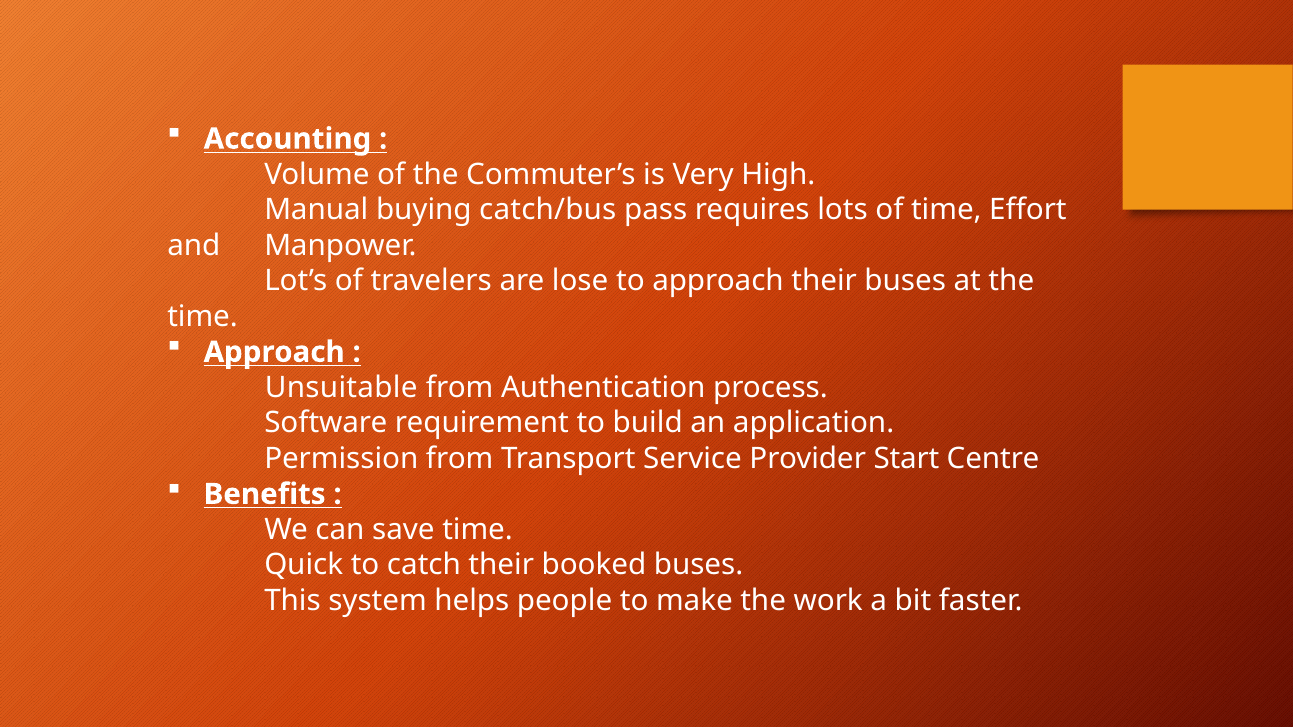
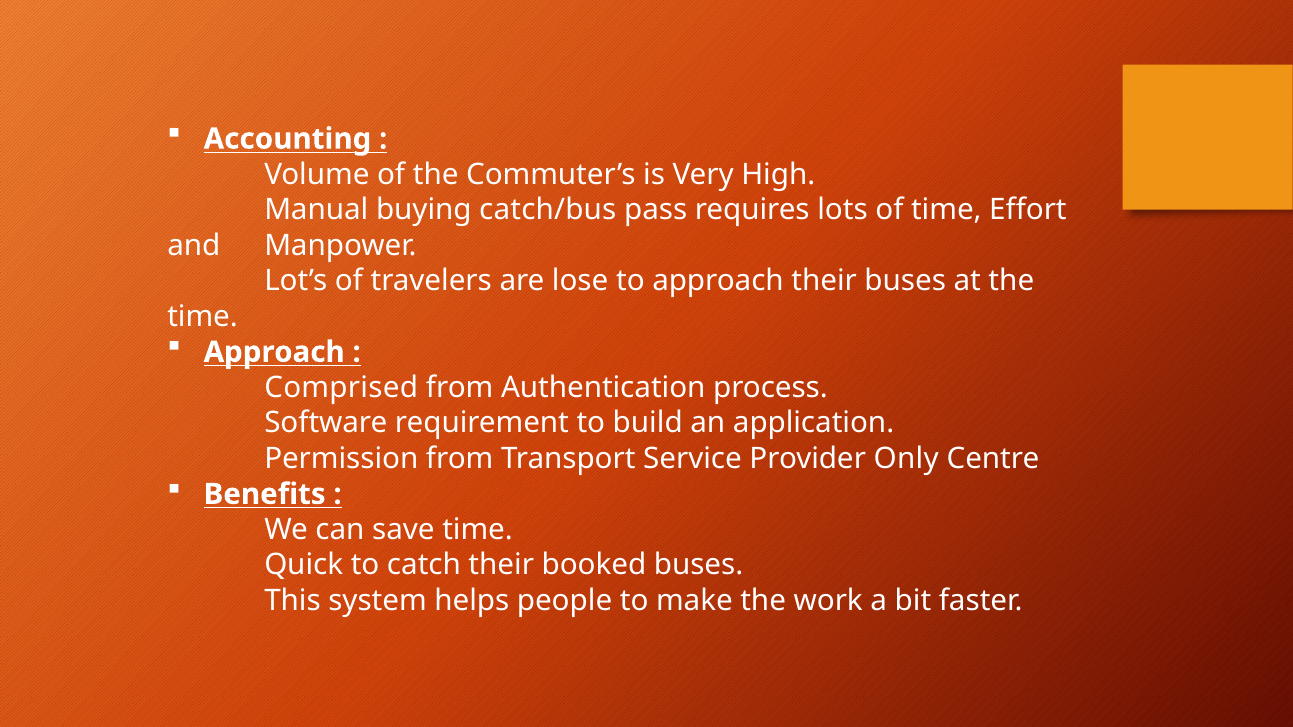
Unsuitable: Unsuitable -> Comprised
Start: Start -> Only
